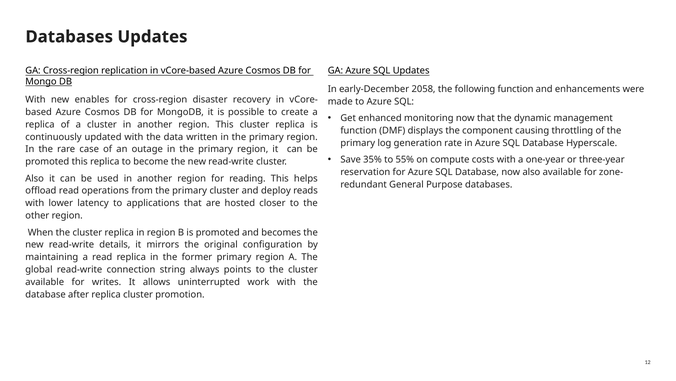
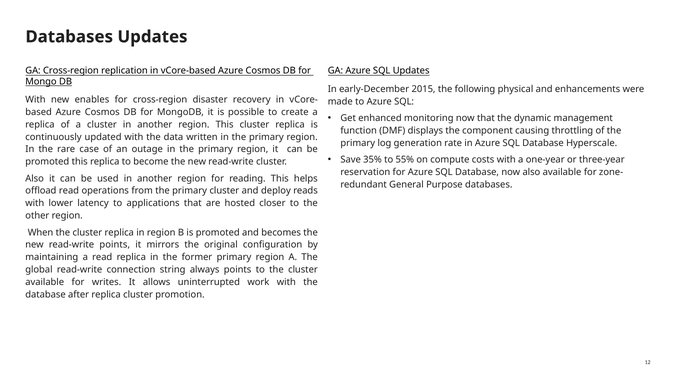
2058: 2058 -> 2015
following function: function -> physical
read-write details: details -> points
